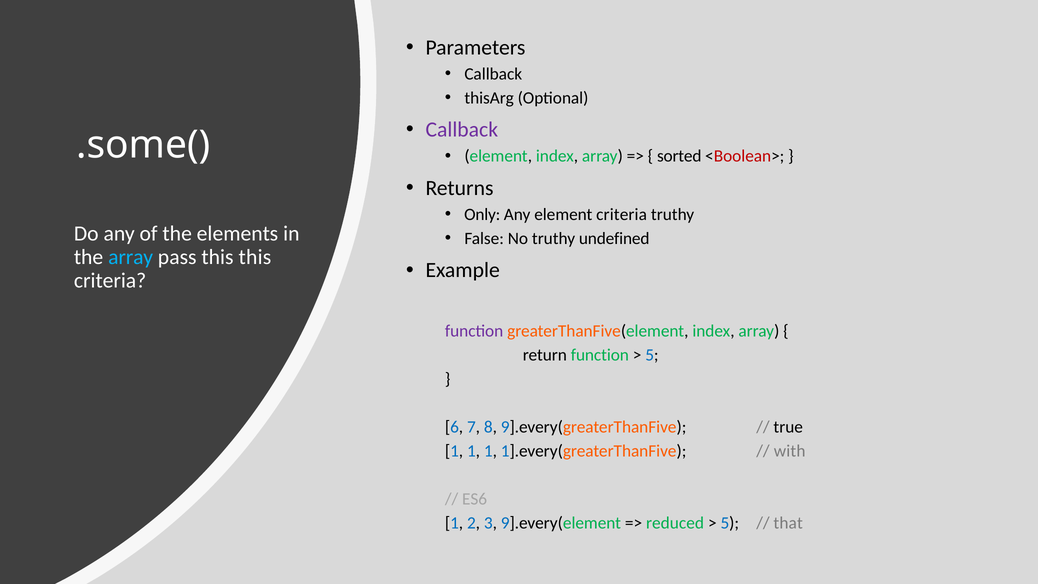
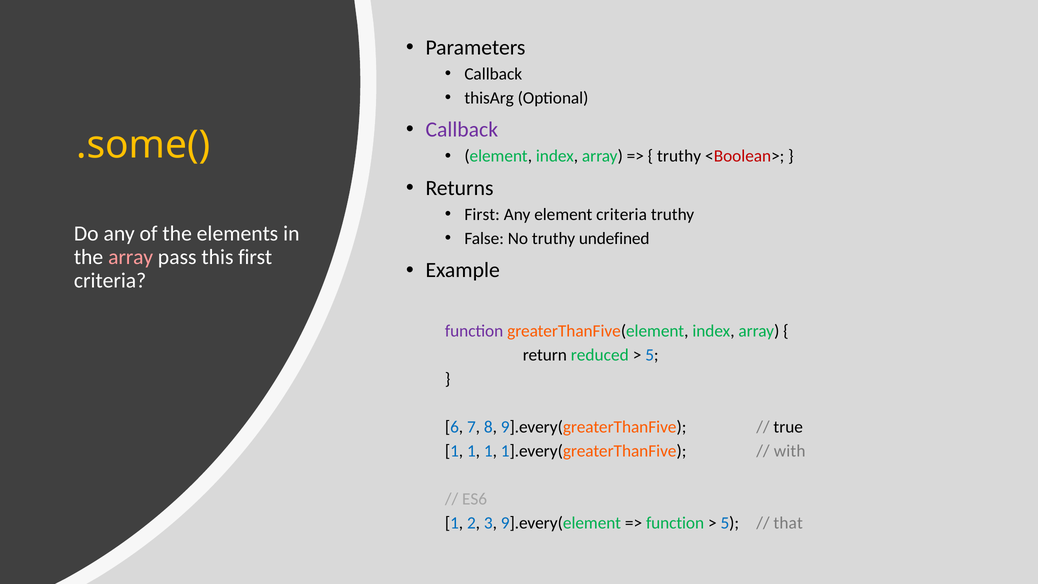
.some( colour: white -> yellow
sorted at (679, 156): sorted -> truthy
Only at (482, 214): Only -> First
array at (131, 257) colour: light blue -> pink
this this: this -> first
return function: function -> reduced
reduced at (675, 523): reduced -> function
